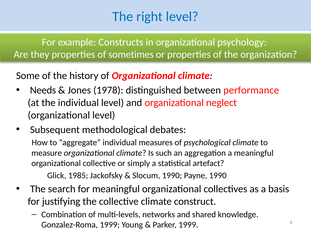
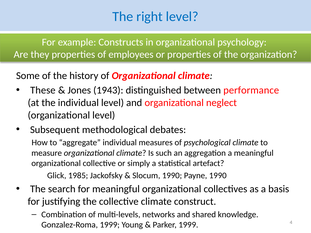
sometimes: sometimes -> employees
Needs: Needs -> These
1978: 1978 -> 1943
